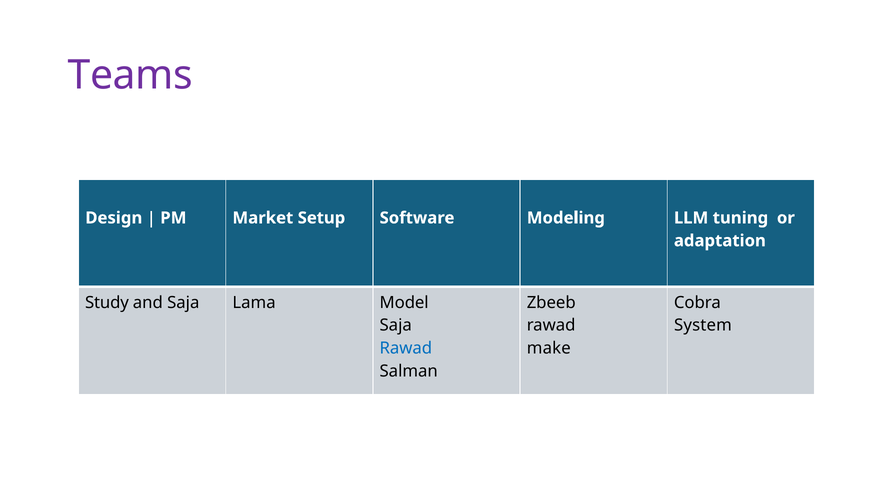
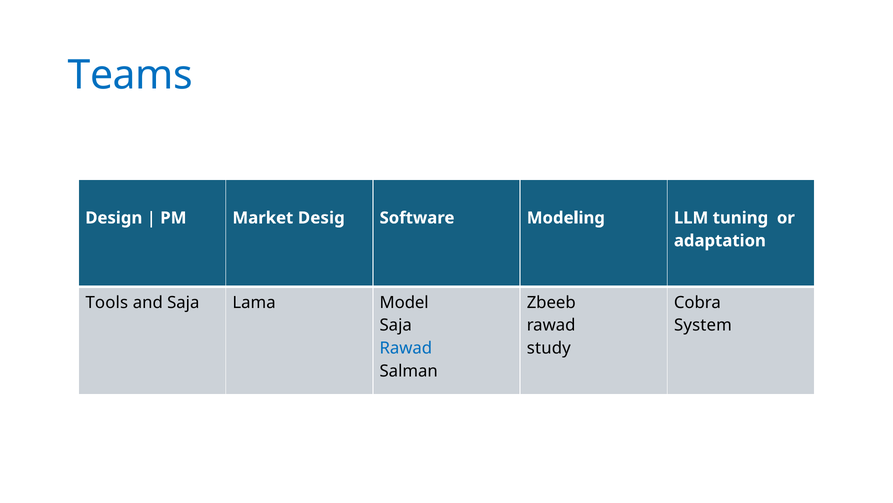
Teams colour: purple -> blue
Setup: Setup -> Desig
Study: Study -> Tools
make: make -> study
